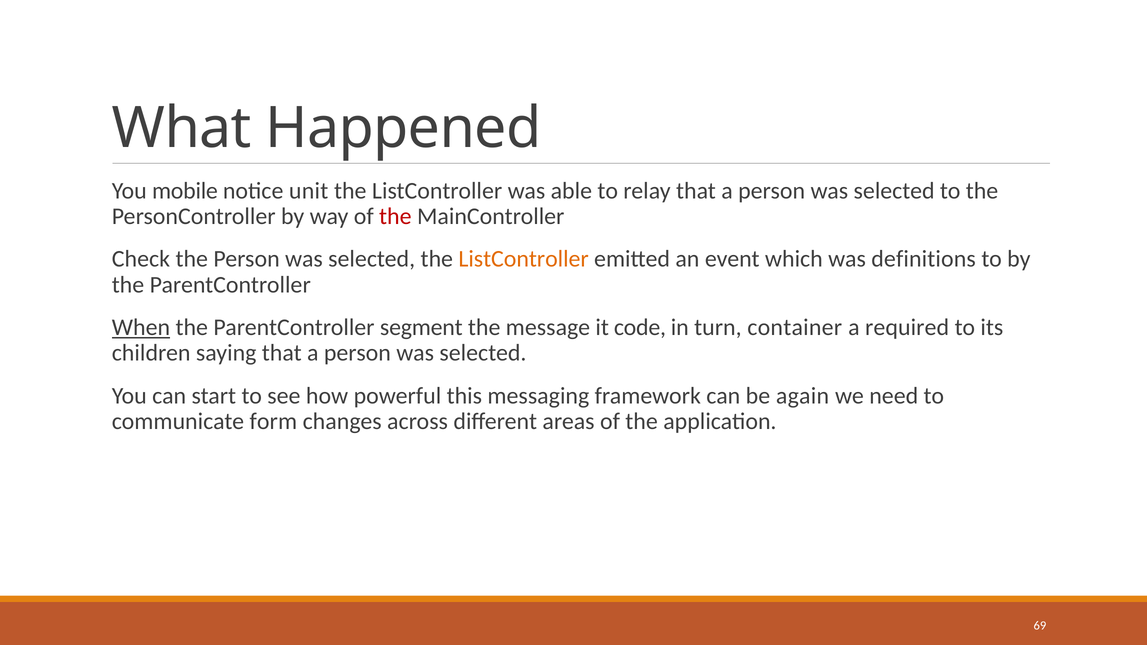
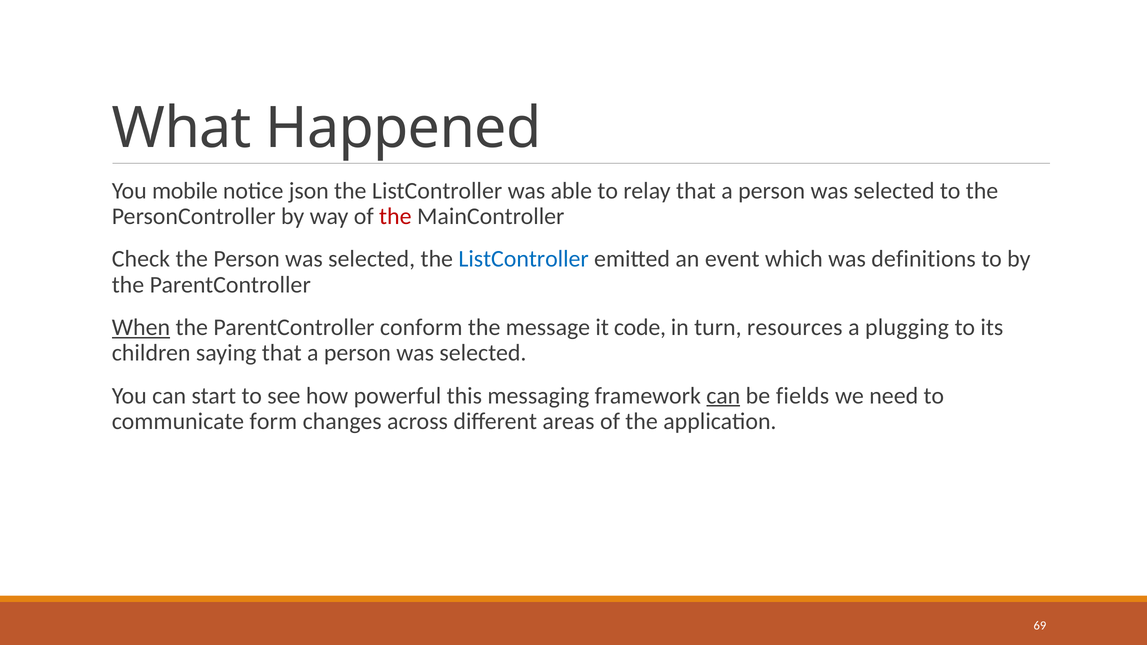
unit: unit -> json
ListController at (524, 259) colour: orange -> blue
segment: segment -> conform
container: container -> resources
required: required -> plugging
can at (723, 396) underline: none -> present
again: again -> fields
